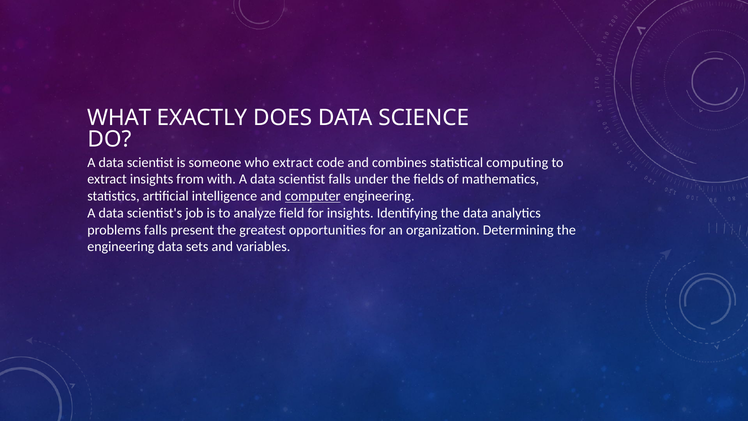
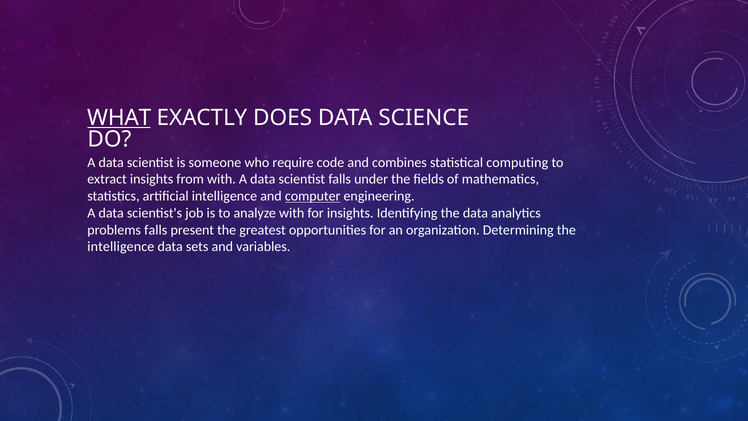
WHAT underline: none -> present
who extract: extract -> require
analyze field: field -> with
engineering at (121, 247): engineering -> intelligence
